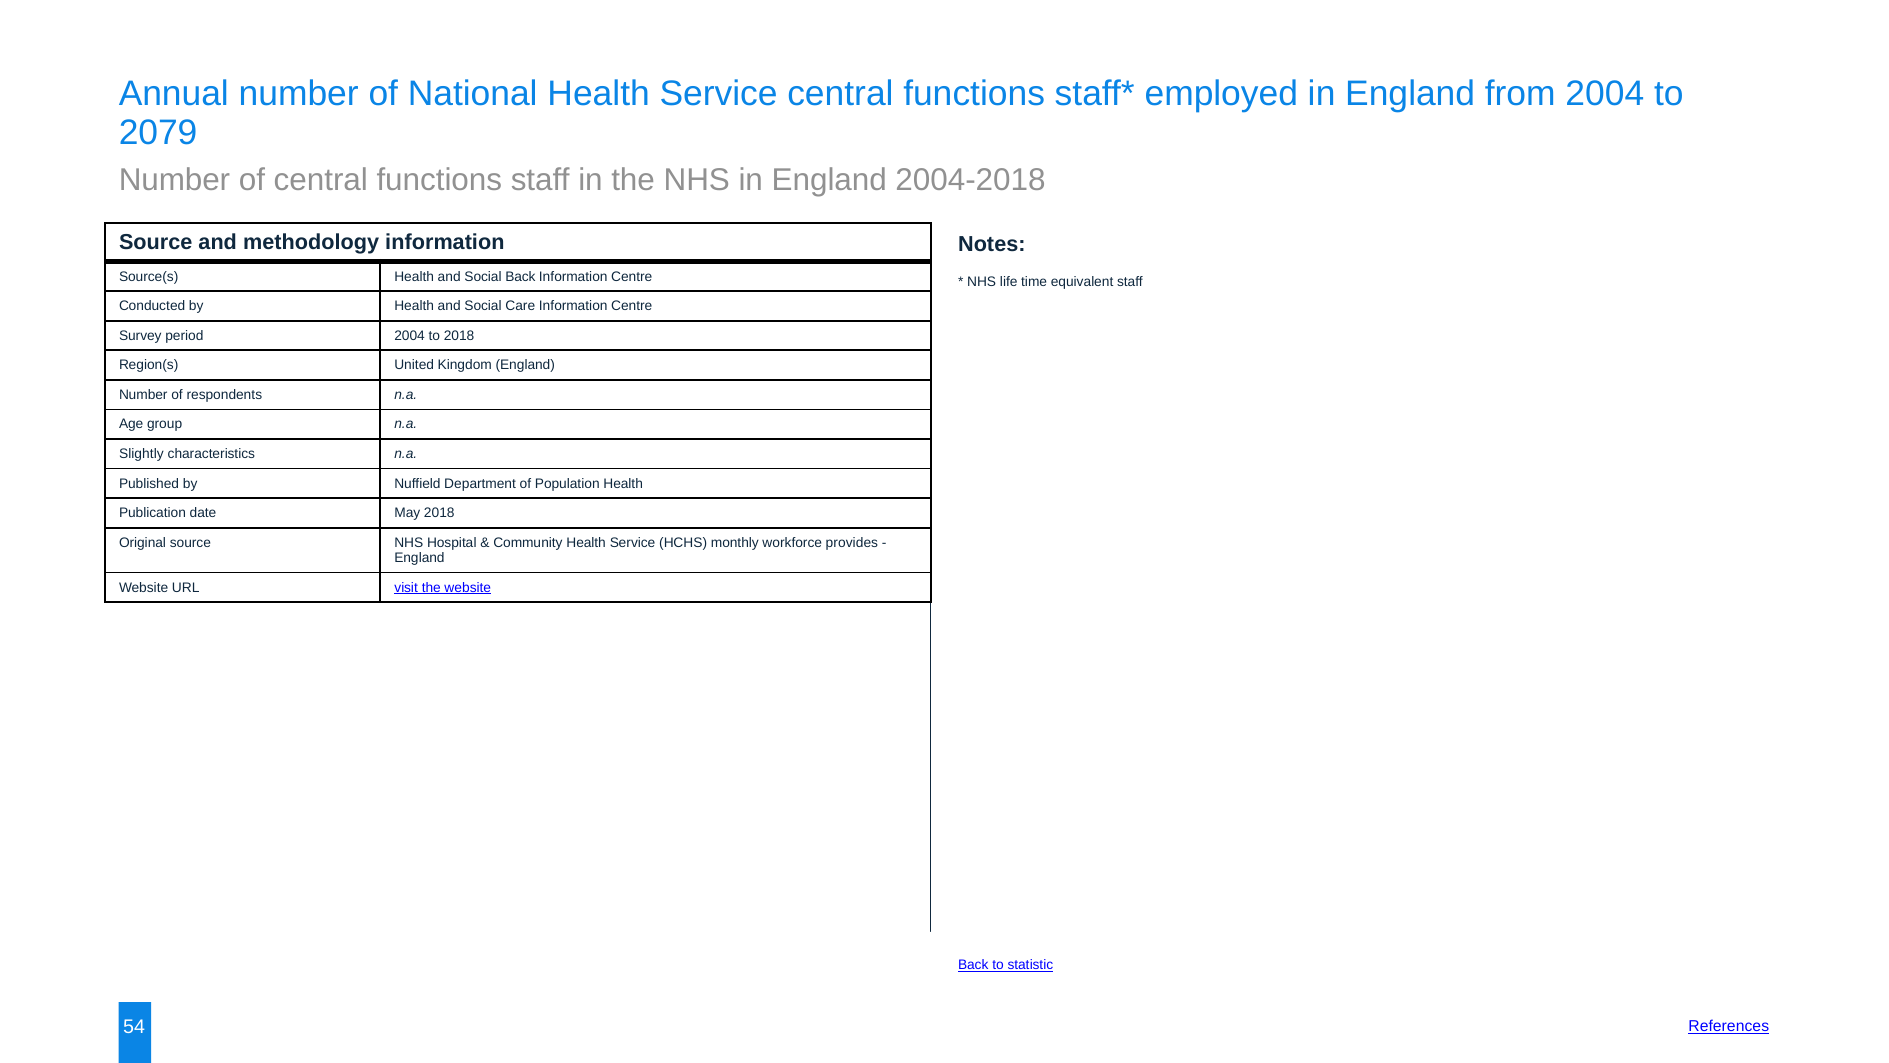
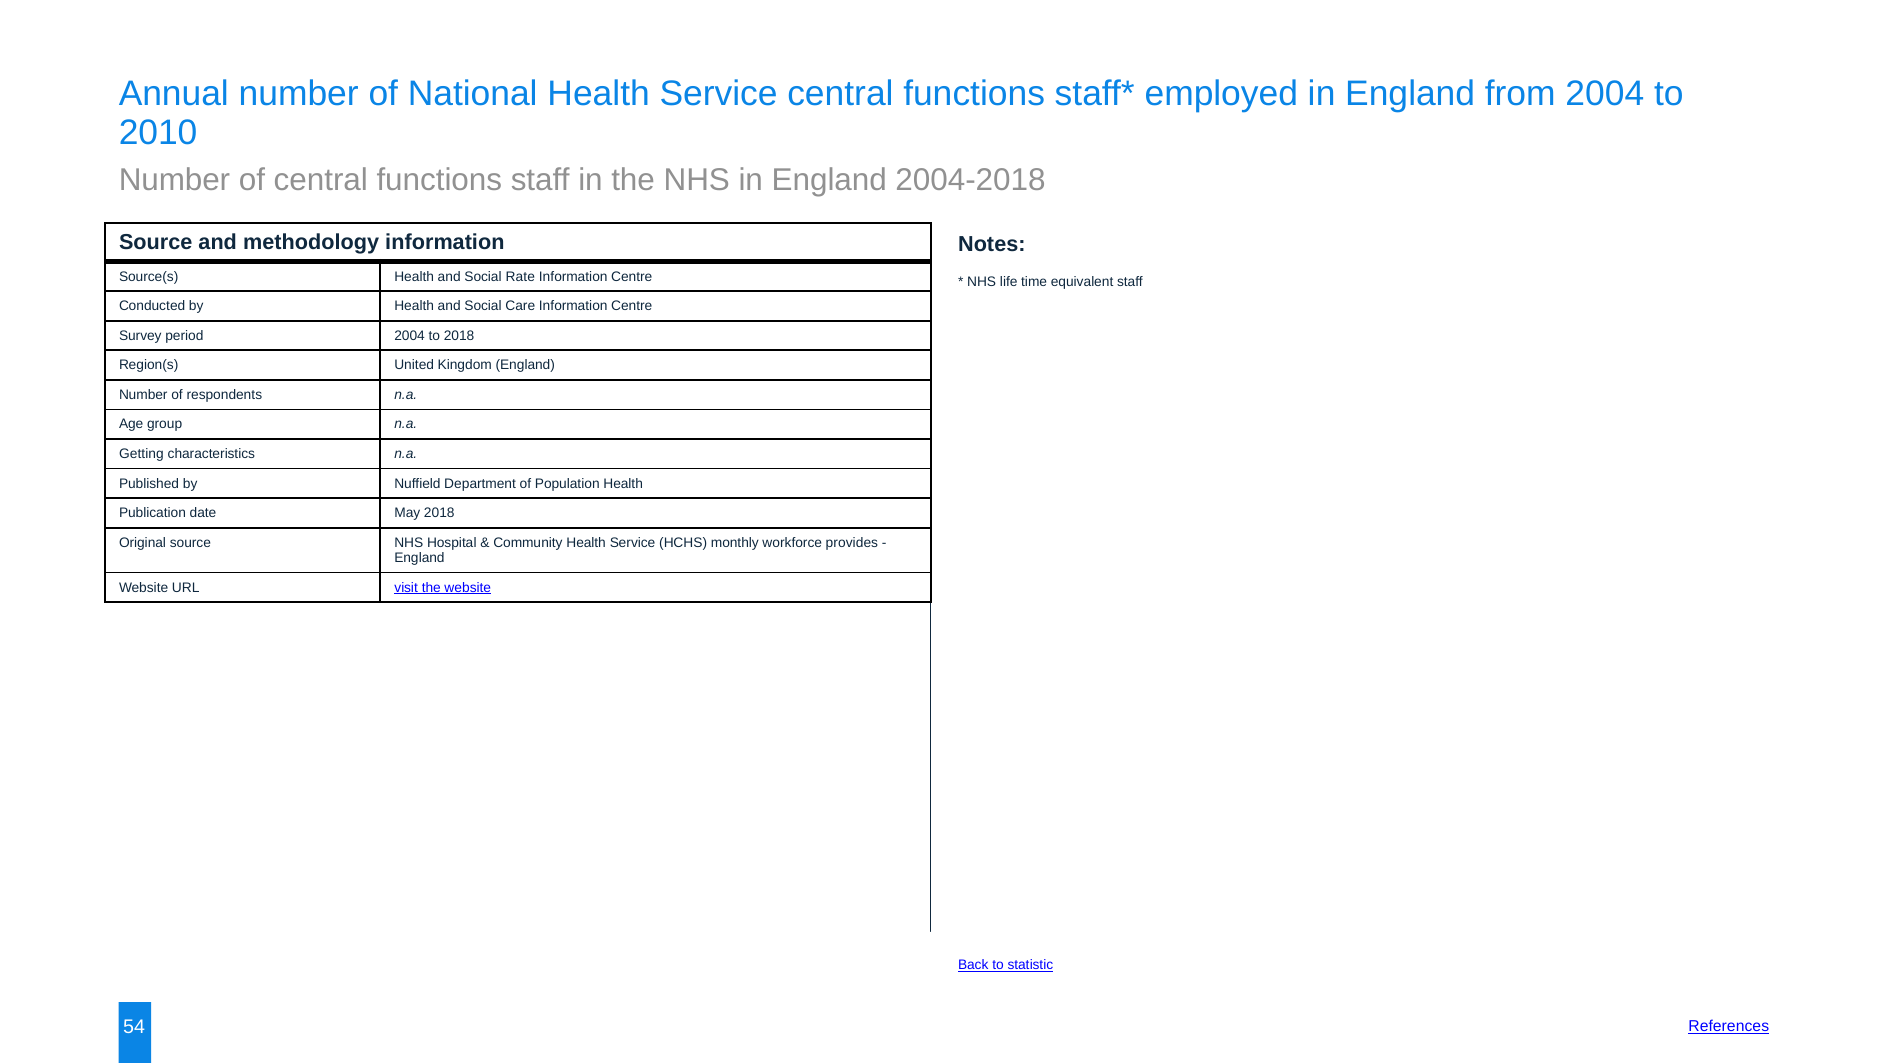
2079: 2079 -> 2010
Social Back: Back -> Rate
Slightly: Slightly -> Getting
